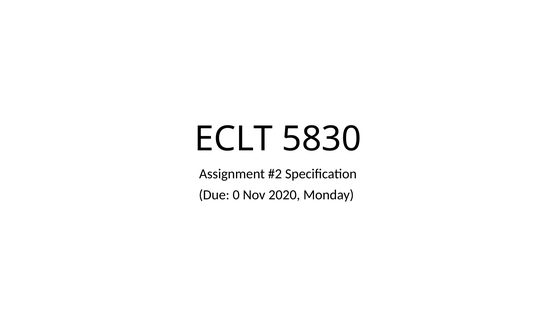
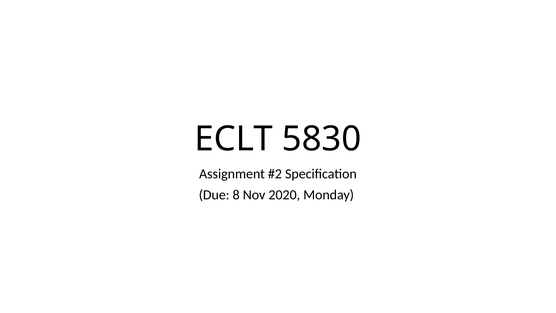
0: 0 -> 8
